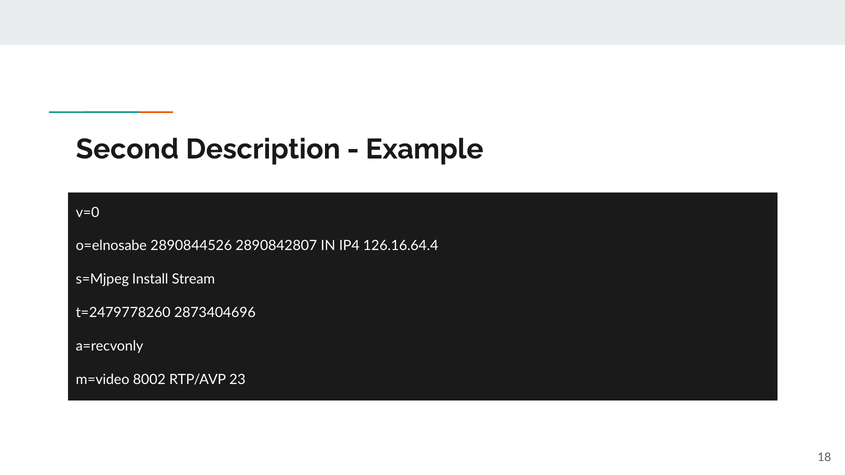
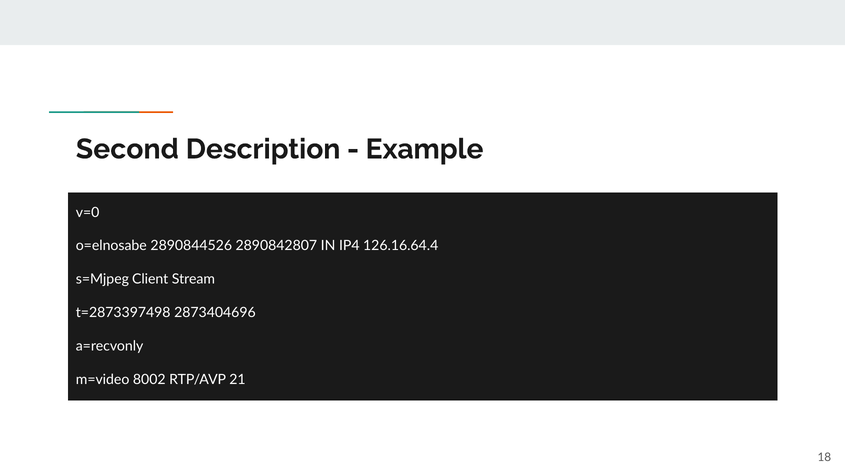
Install: Install -> Client
t=2479778260: t=2479778260 -> t=2873397498
23: 23 -> 21
